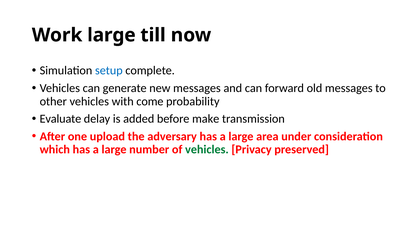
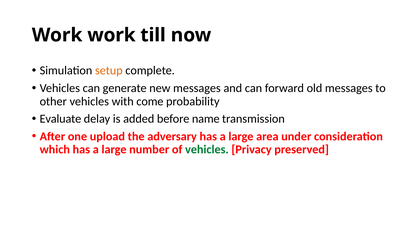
Work large: large -> work
setup colour: blue -> orange
make: make -> name
